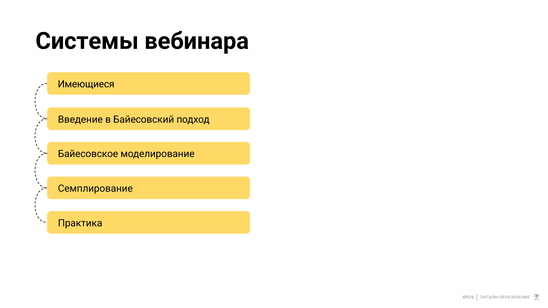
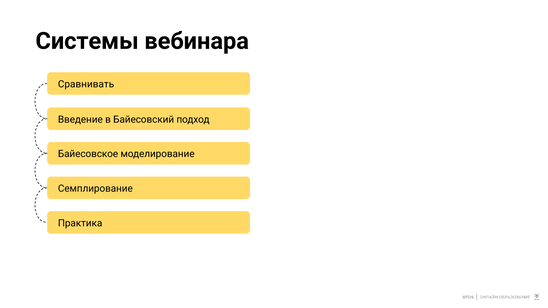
Имеющиеся: Имеющиеся -> Сравнивать
